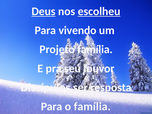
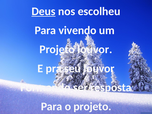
escolheu underline: present -> none
Projeto família: família -> louvor
Discípulos: Discípulos -> Formando
o família: família -> projeto
